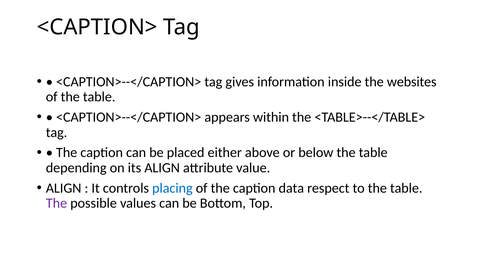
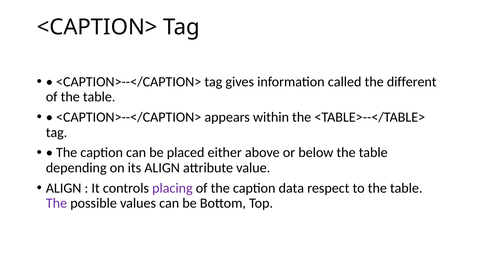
inside: inside -> called
websites: websites -> different
placing colour: blue -> purple
